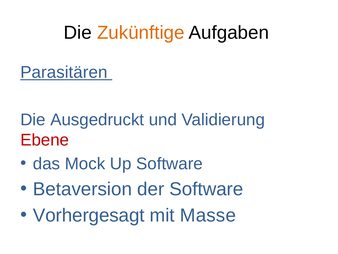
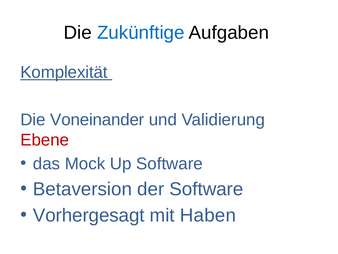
Zukünftige colour: orange -> blue
Parasitären: Parasitären -> Komplexität
Ausgedruckt: Ausgedruckt -> Voneinander
Masse: Masse -> Haben
